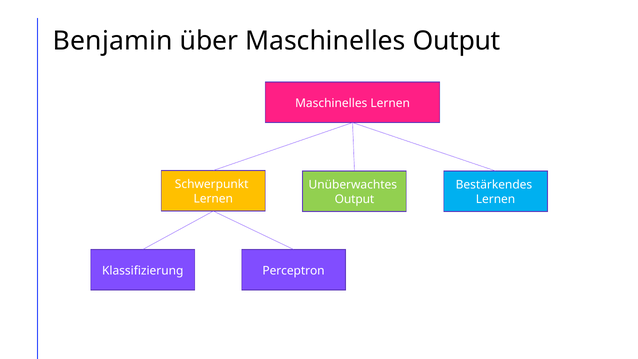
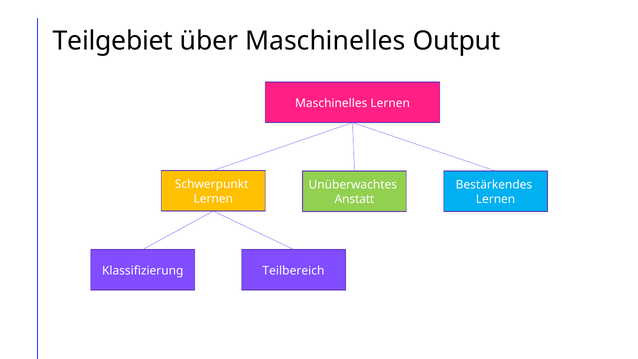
Benjamin: Benjamin -> Teilgebiet
Output at (354, 199): Output -> Anstatt
Perceptron: Perceptron -> Teilbereich
